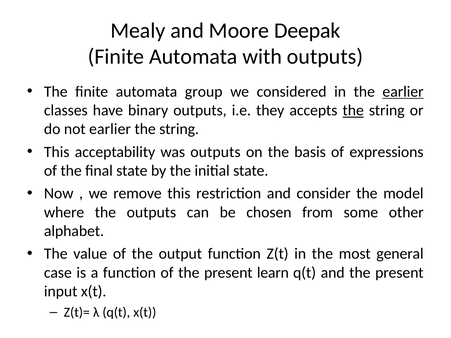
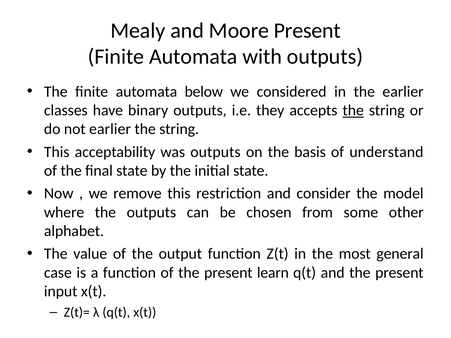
Moore Deepak: Deepak -> Present
group: group -> below
earlier at (403, 92) underline: present -> none
expressions: expressions -> understand
